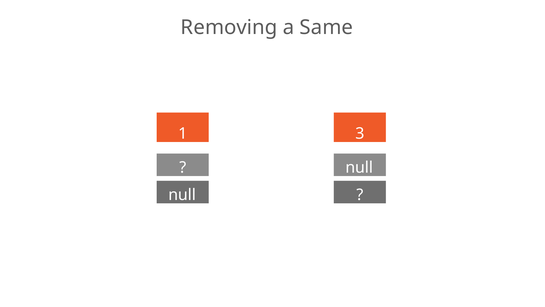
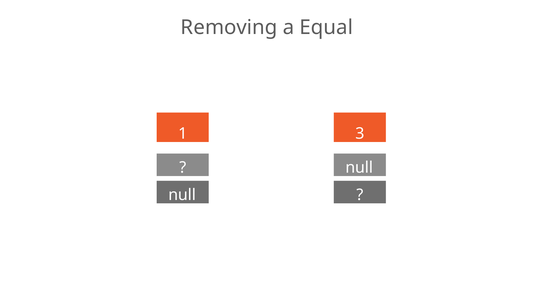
Same: Same -> Equal
